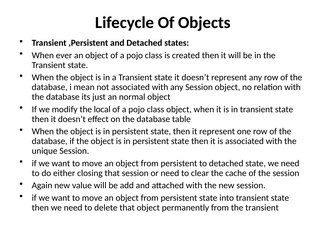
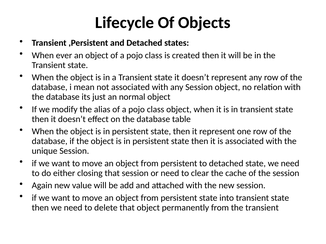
local: local -> alias
